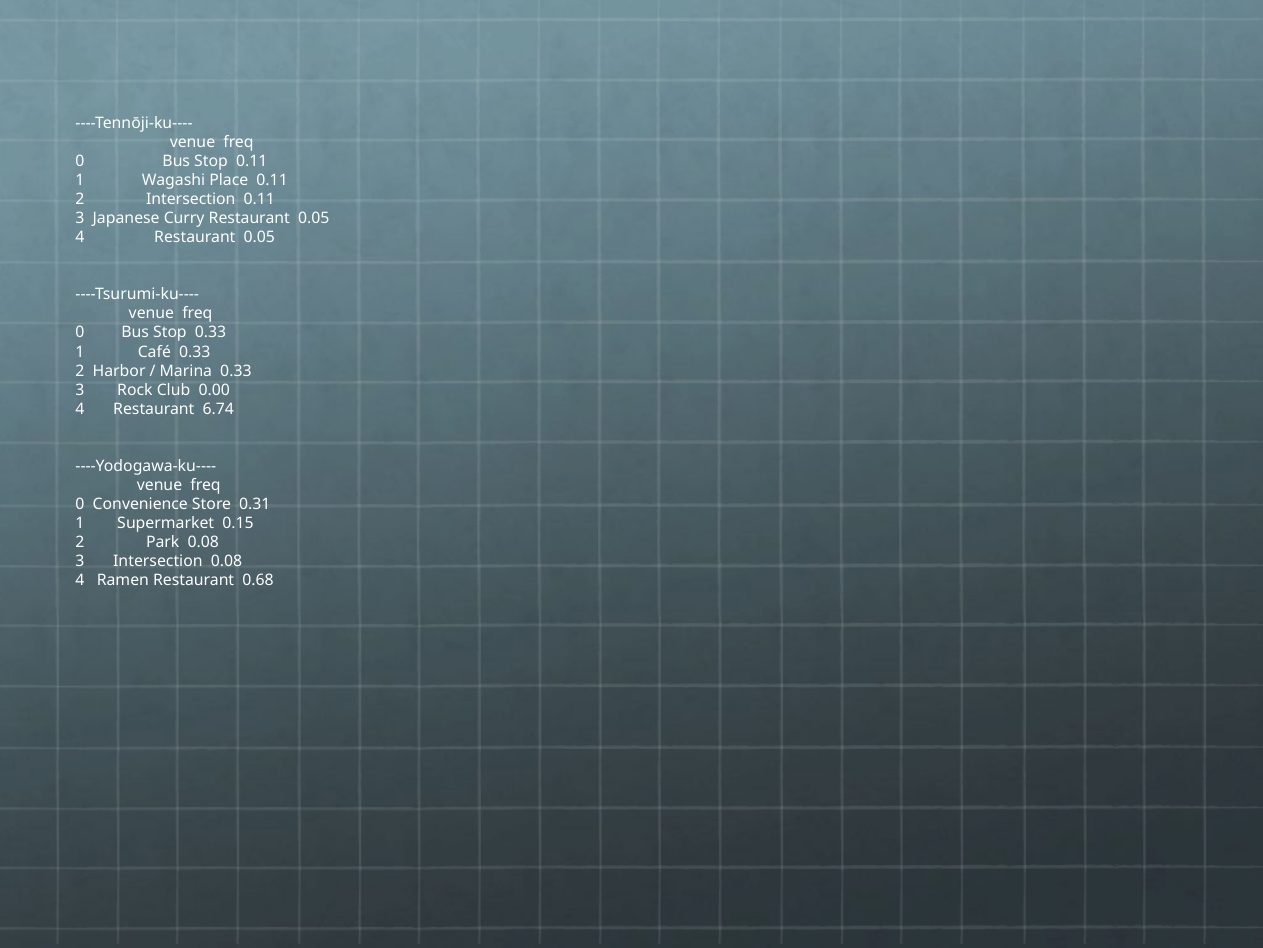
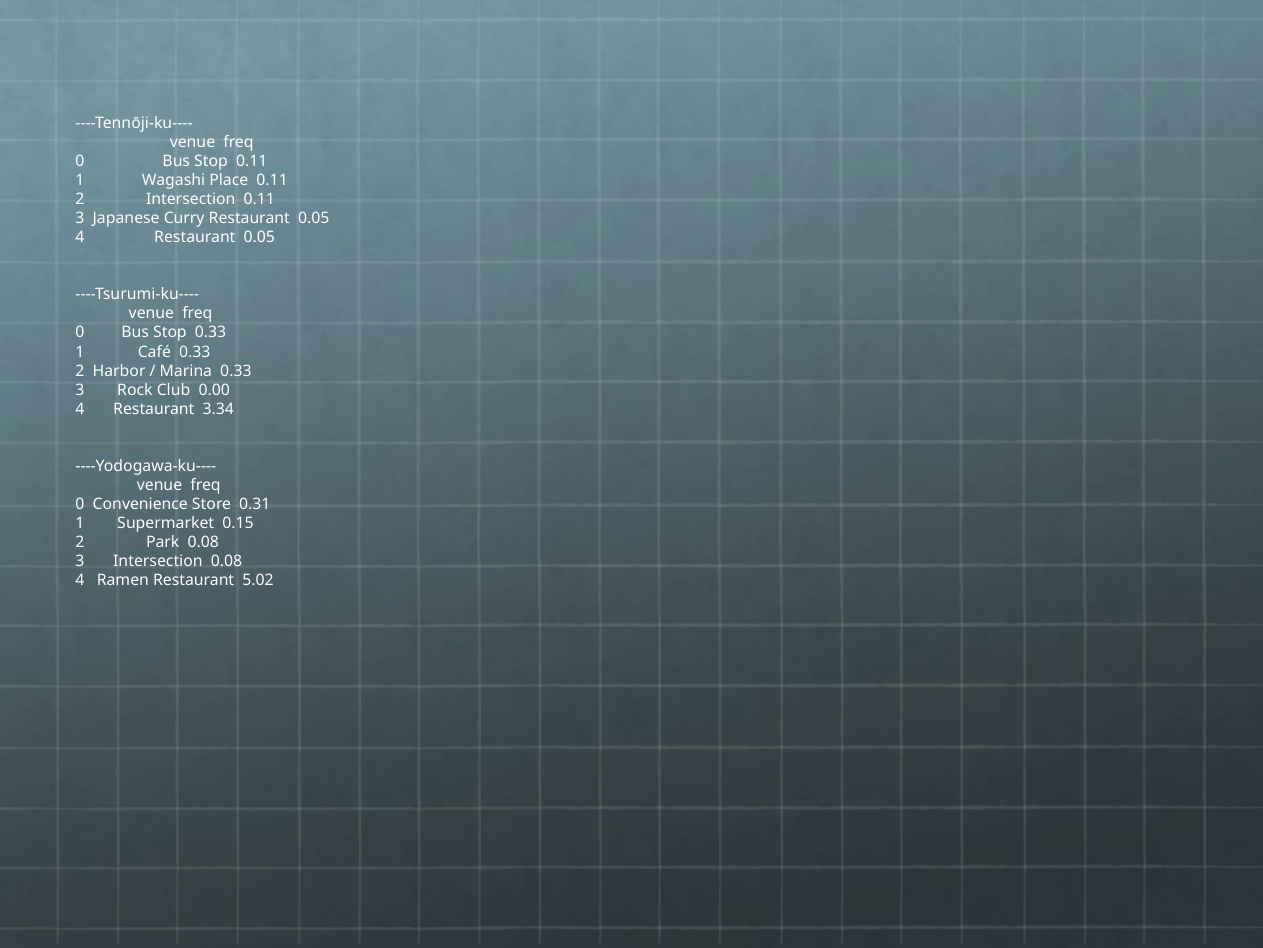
6.74: 6.74 -> 3.34
0.68: 0.68 -> 5.02
